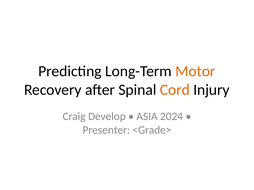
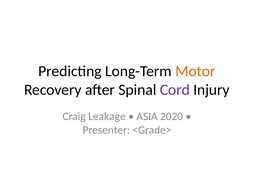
Cord colour: orange -> purple
Develop: Develop -> Leakage
2024: 2024 -> 2020
